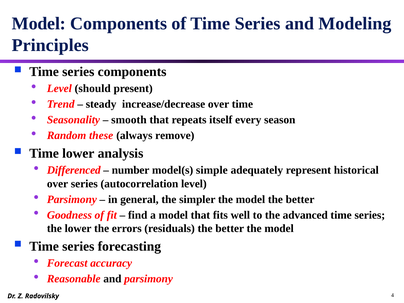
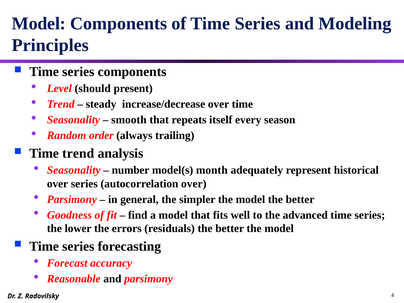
these: these -> order
remove: remove -> trailing
Time lower: lower -> trend
Differenced at (74, 170): Differenced -> Seasonality
simple: simple -> month
autocorrelation level: level -> over
